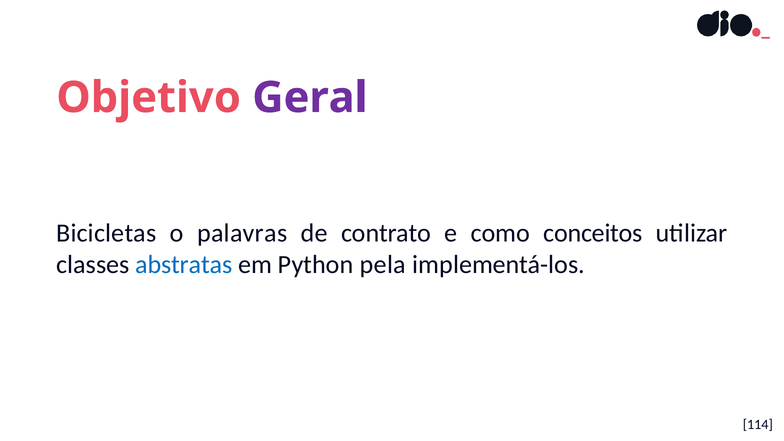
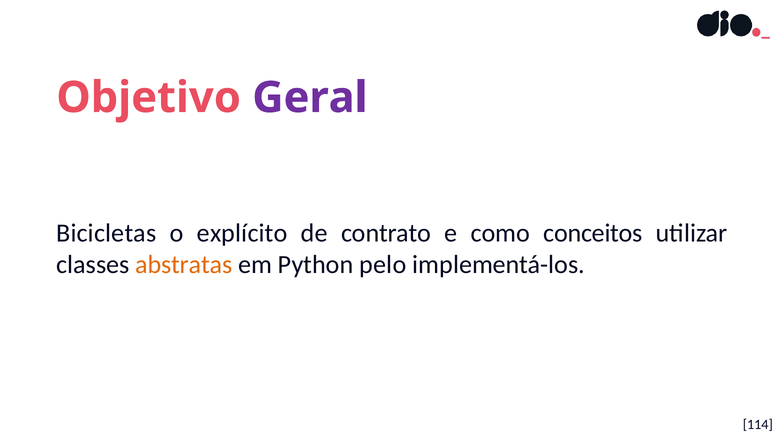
palavras: palavras -> explícito
abstratas colour: blue -> orange
pela: pela -> pelo
